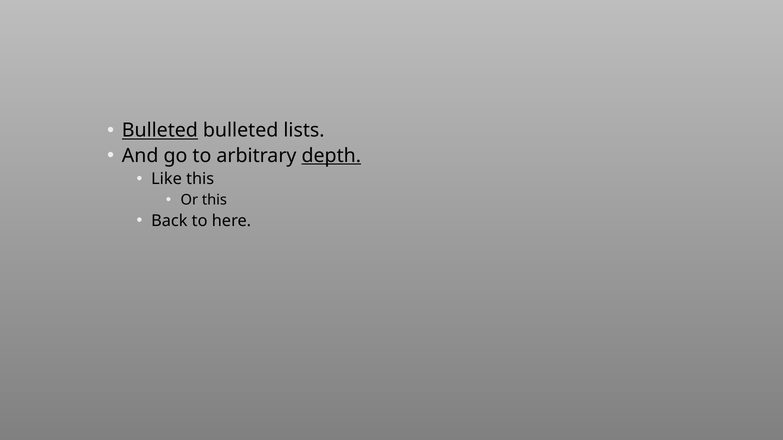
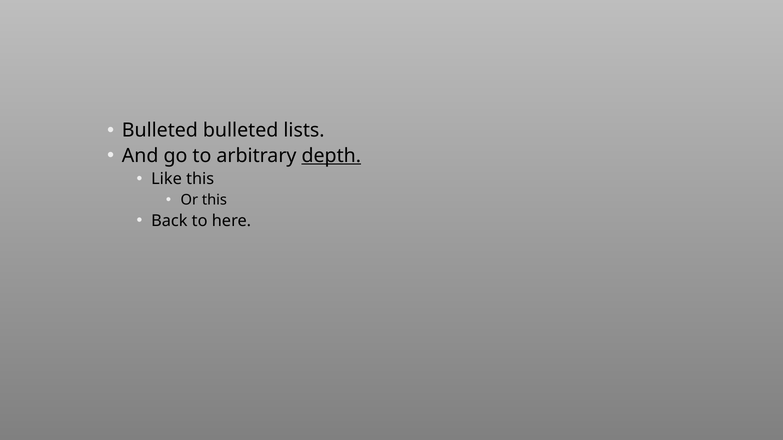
Bulleted at (160, 131) underline: present -> none
